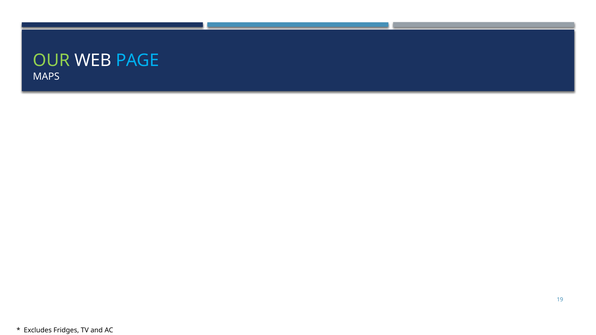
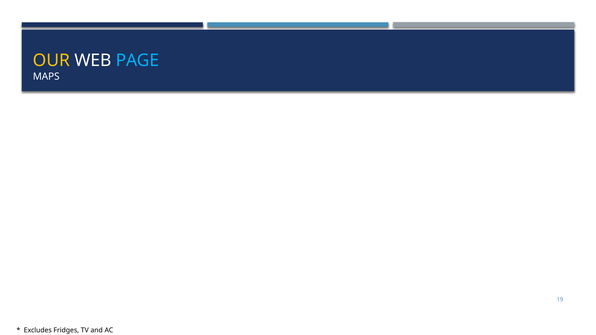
OUR colour: light green -> yellow
